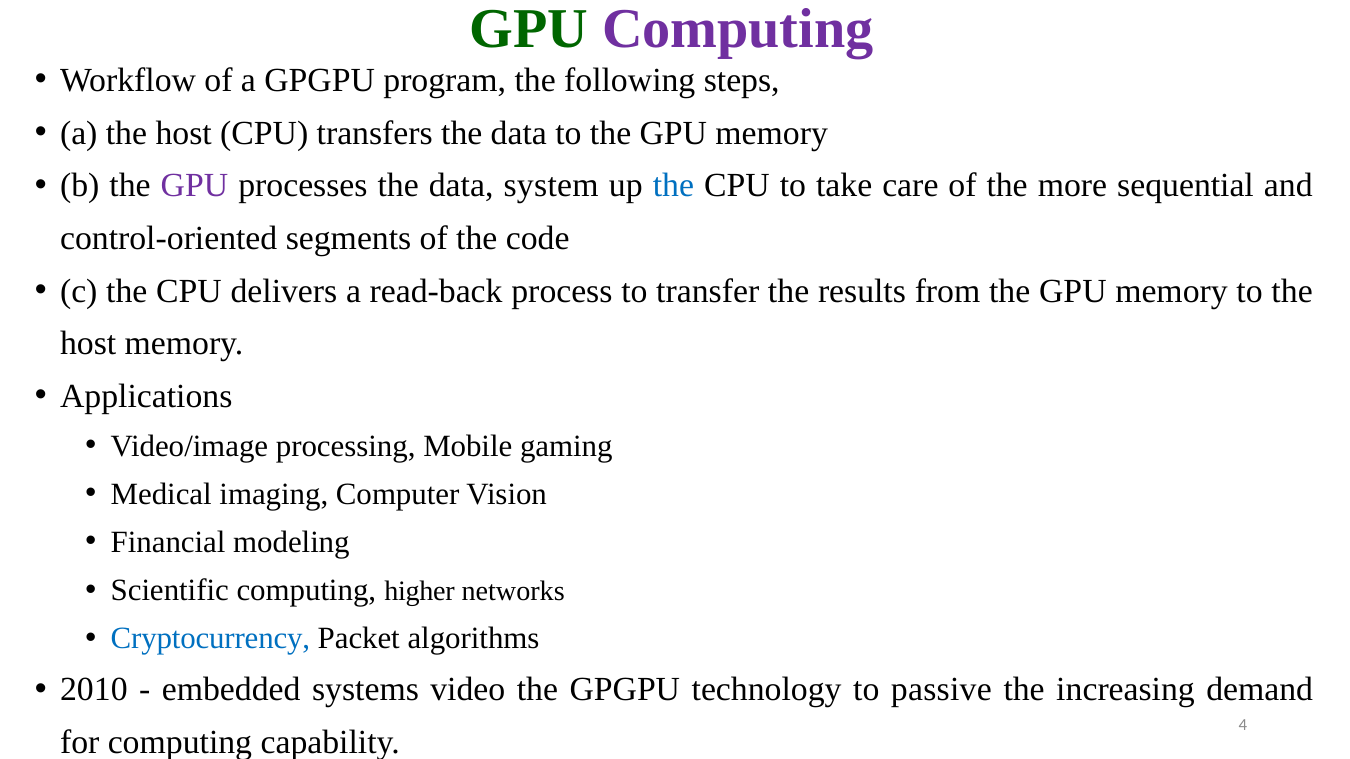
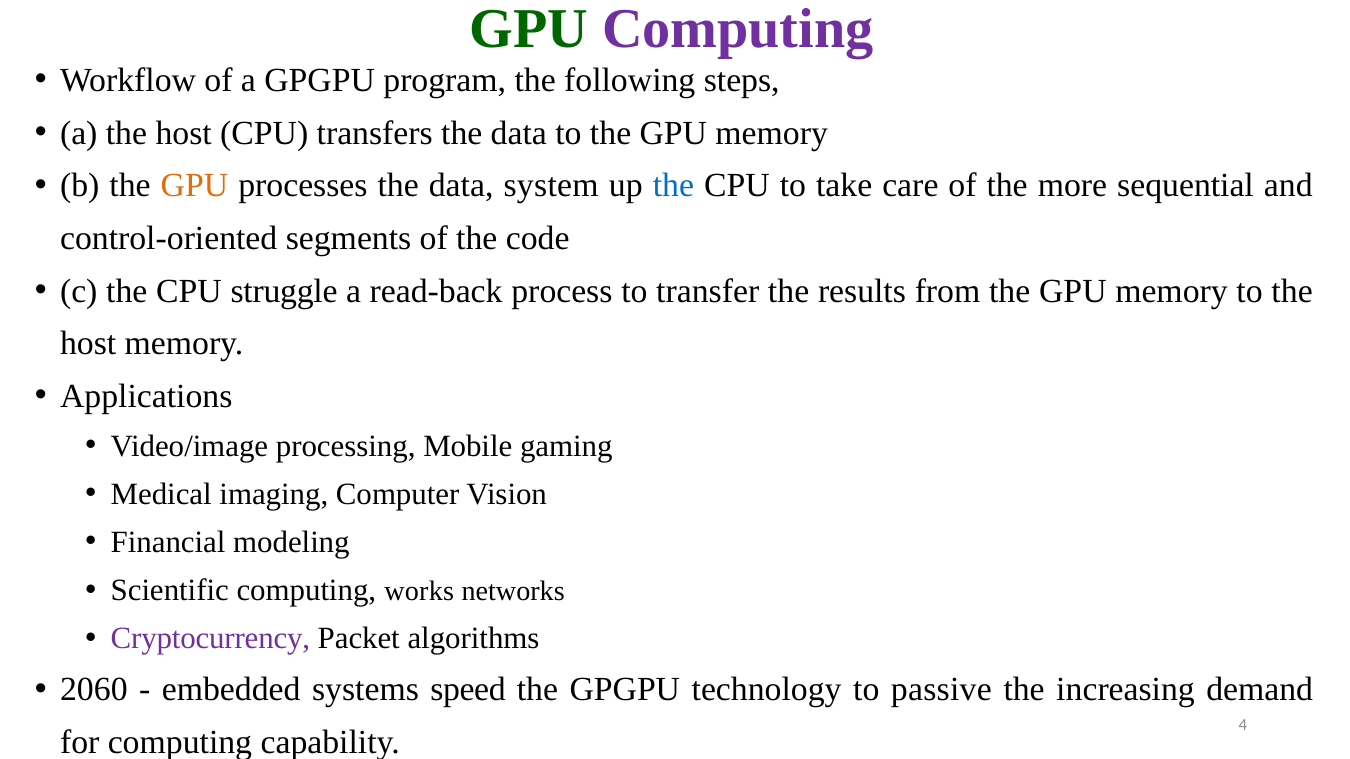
GPU at (194, 186) colour: purple -> orange
delivers: delivers -> struggle
higher: higher -> works
Cryptocurrency colour: blue -> purple
2010: 2010 -> 2060
video: video -> speed
